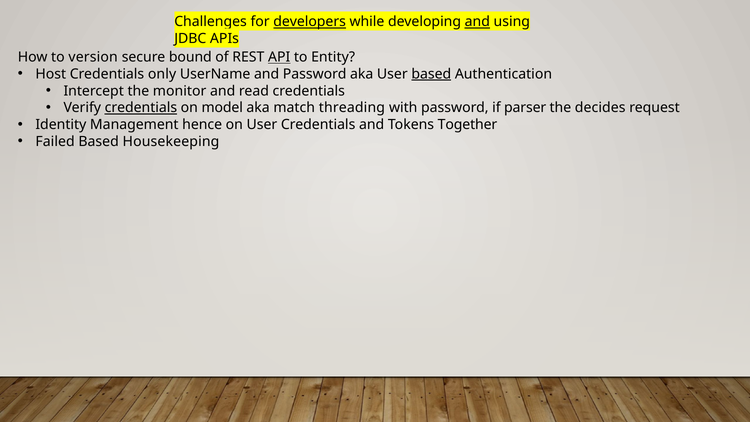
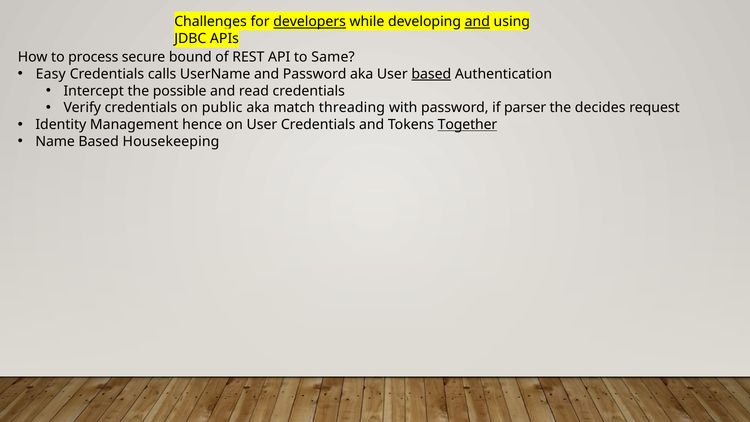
version: version -> process
API underline: present -> none
Entity: Entity -> Same
Host: Host -> Easy
only: only -> calls
monitor: monitor -> possible
credentials at (141, 108) underline: present -> none
model: model -> public
Together underline: none -> present
Failed: Failed -> Name
